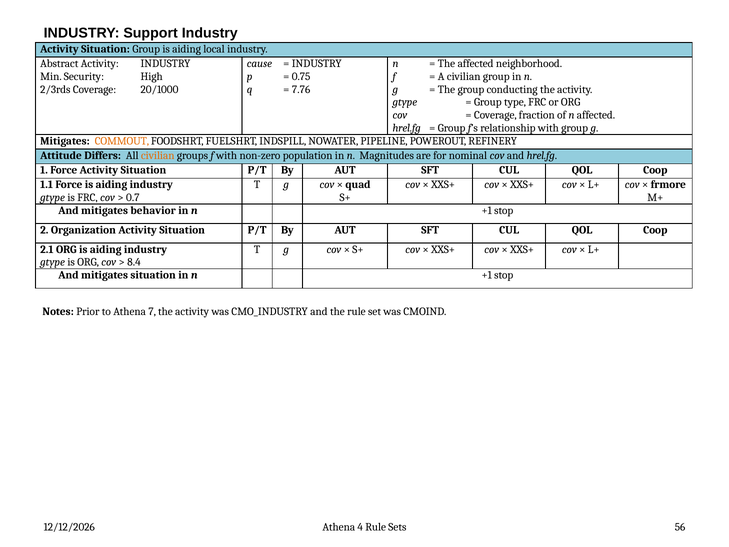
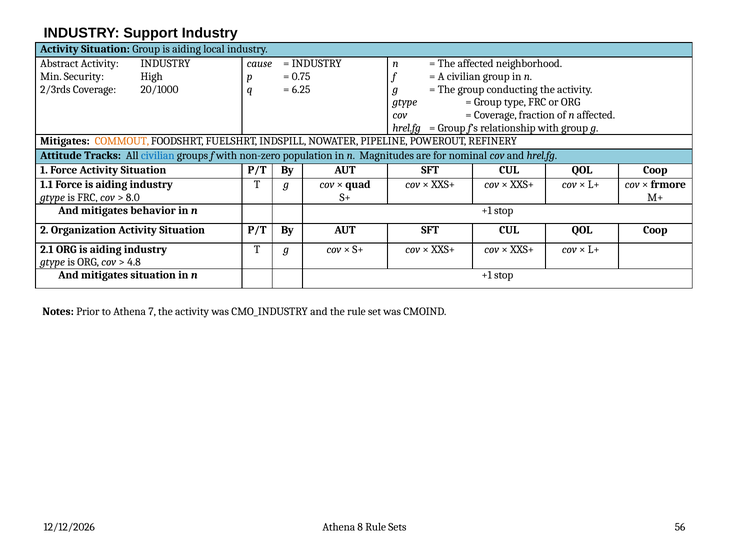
7.76: 7.76 -> 6.25
Differs: Differs -> Tracks
civilian at (158, 155) colour: orange -> blue
0.7: 0.7 -> 8.0
8.4: 8.4 -> 4.8
4: 4 -> 8
